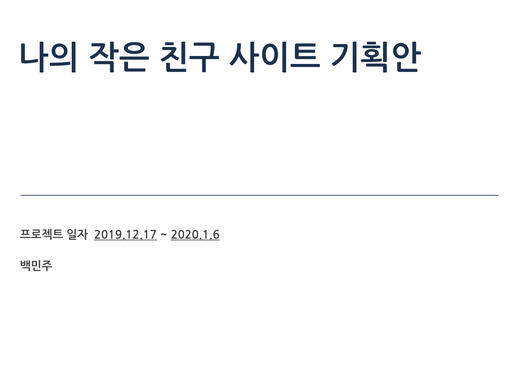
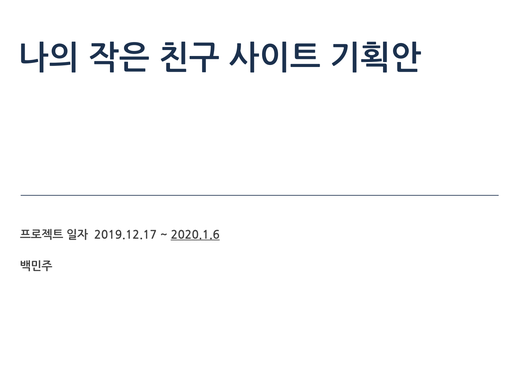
2019.12.17 underline: present -> none
